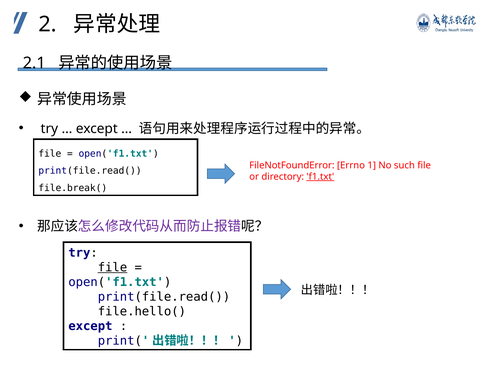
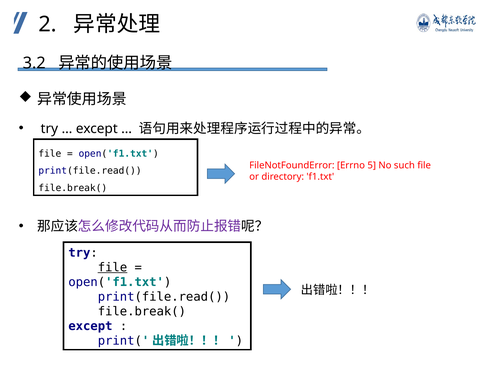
2.1: 2.1 -> 3.2
1: 1 -> 5
f1.txt underline: present -> none
file.hello( at (142, 311): file.hello( -> file.break(
